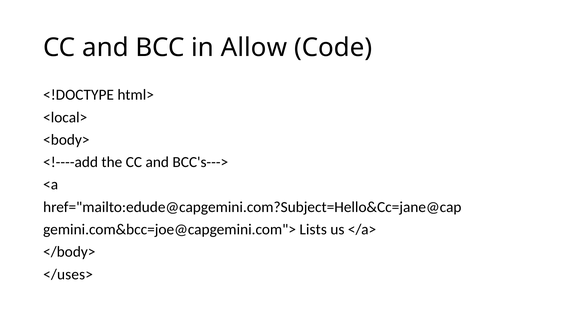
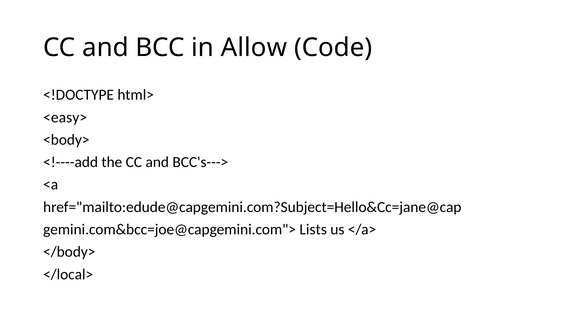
<local>: <local> -> <easy>
</uses>: </uses> -> </local>
